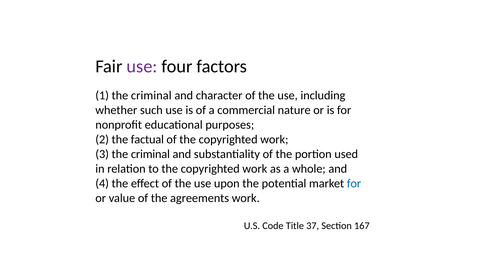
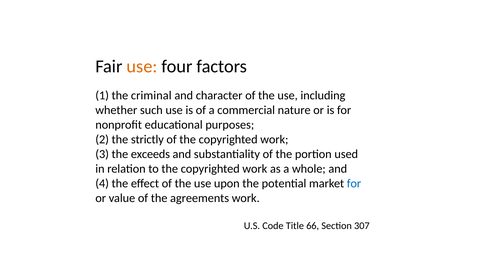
use at (142, 66) colour: purple -> orange
factual: factual -> strictly
3 the criminal: criminal -> exceeds
37: 37 -> 66
167: 167 -> 307
